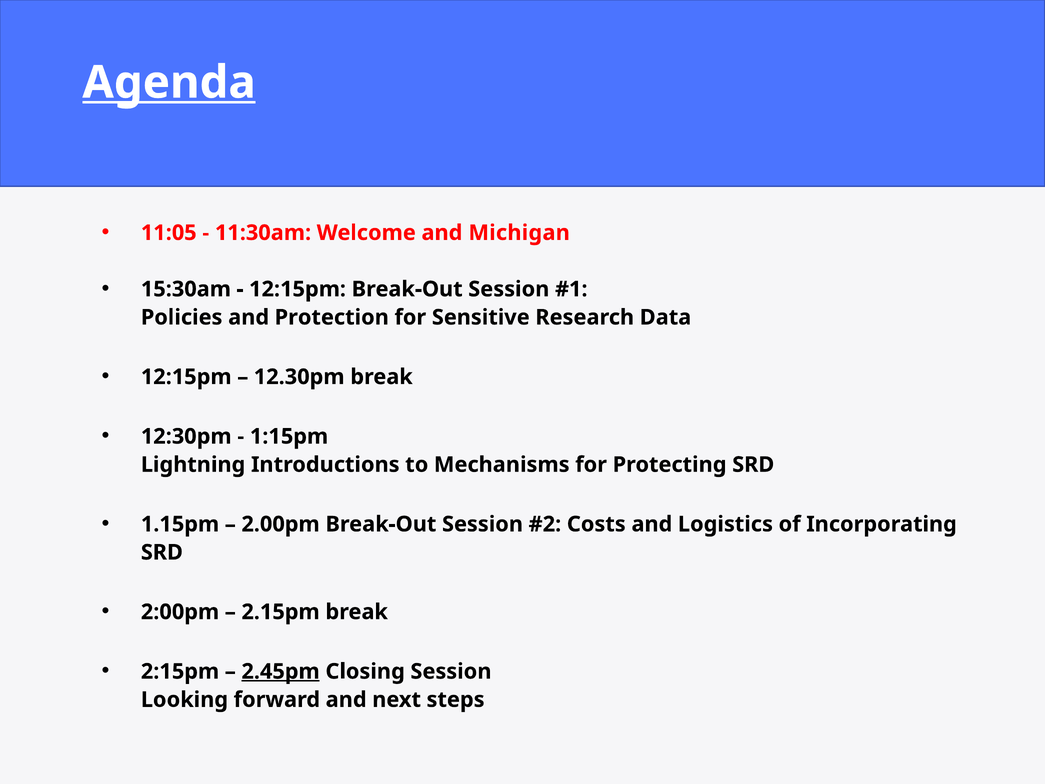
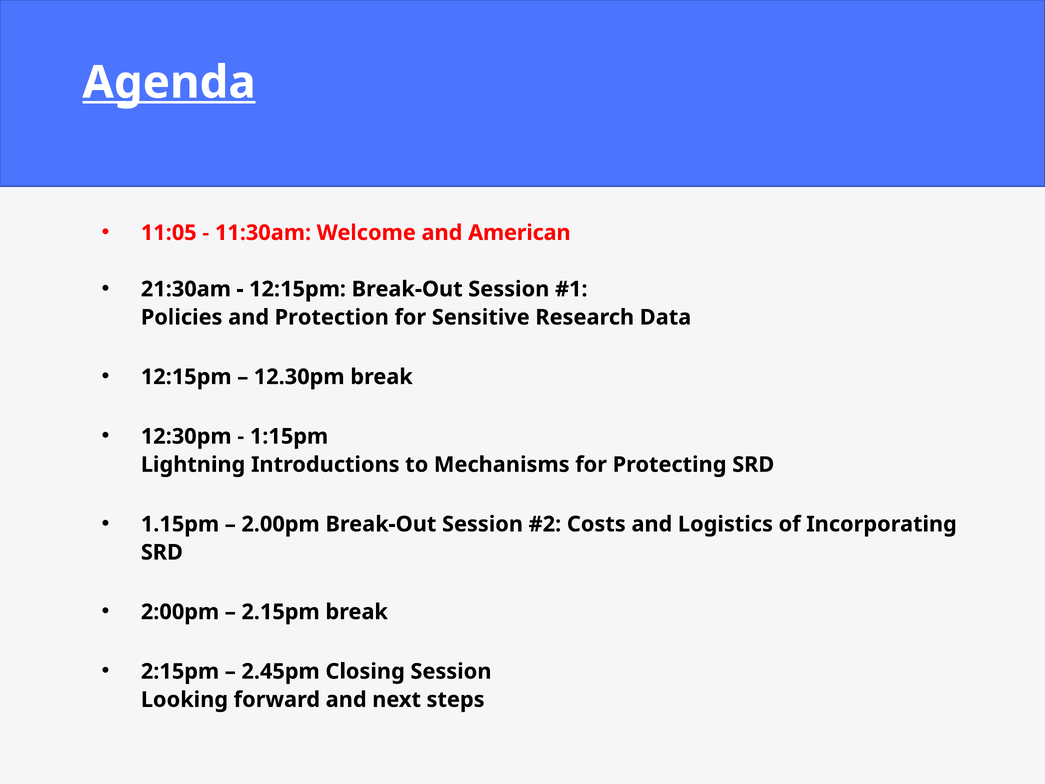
Michigan: Michigan -> American
15:30am: 15:30am -> 21:30am
2.45pm underline: present -> none
